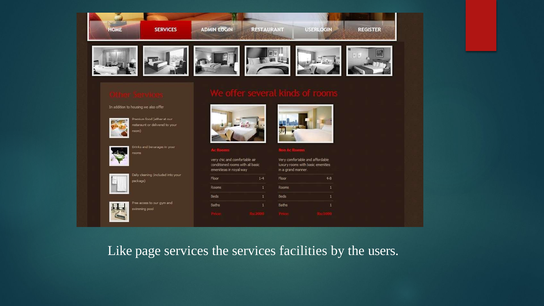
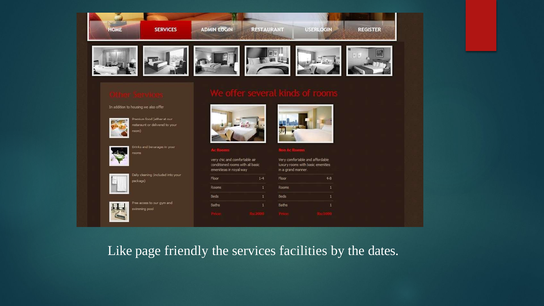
page services: services -> friendly
users: users -> dates
